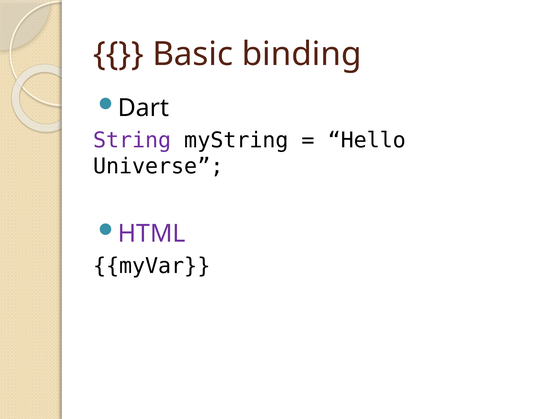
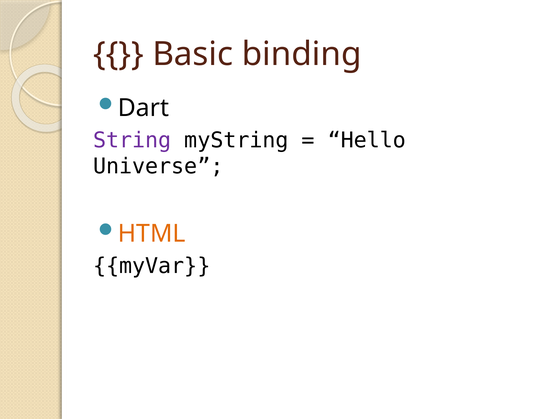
HTML colour: purple -> orange
